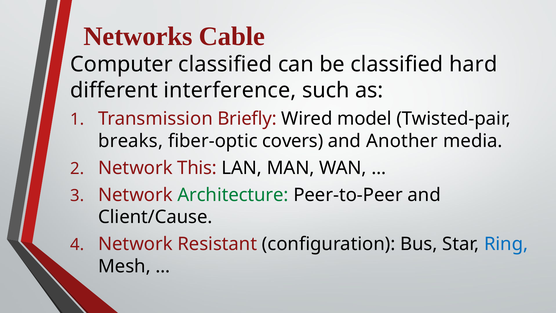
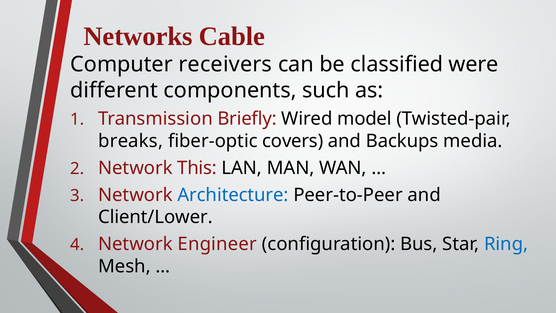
Computer classified: classified -> receivers
hard: hard -> were
interference: interference -> components
Another: Another -> Backups
Architecture colour: green -> blue
Client/Cause: Client/Cause -> Client/Lower
Resistant: Resistant -> Engineer
